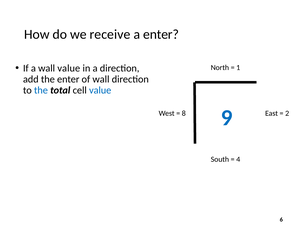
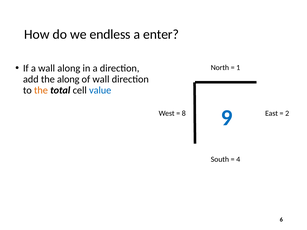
receive: receive -> endless
wall value: value -> along
the enter: enter -> along
the at (41, 90) colour: blue -> orange
